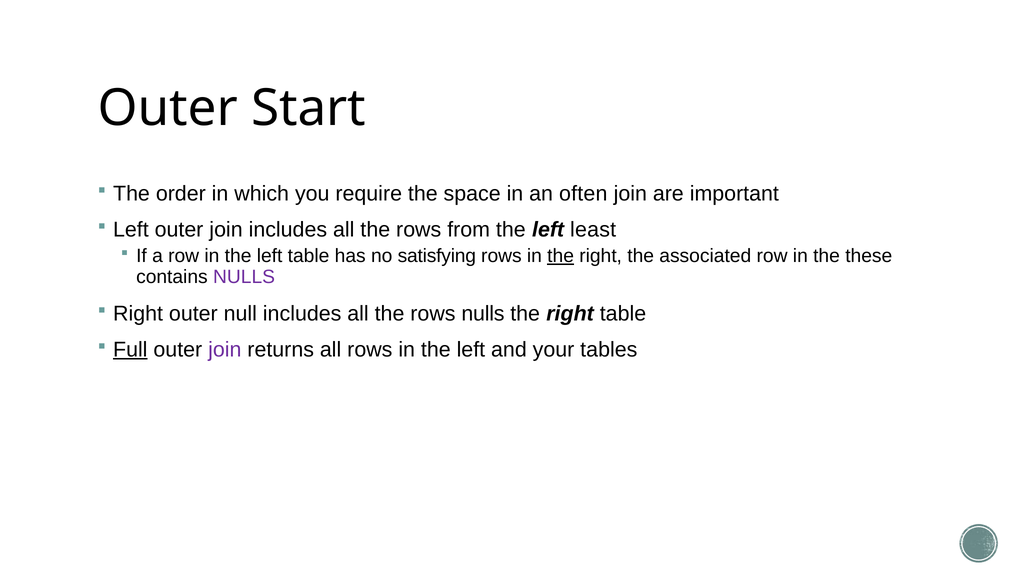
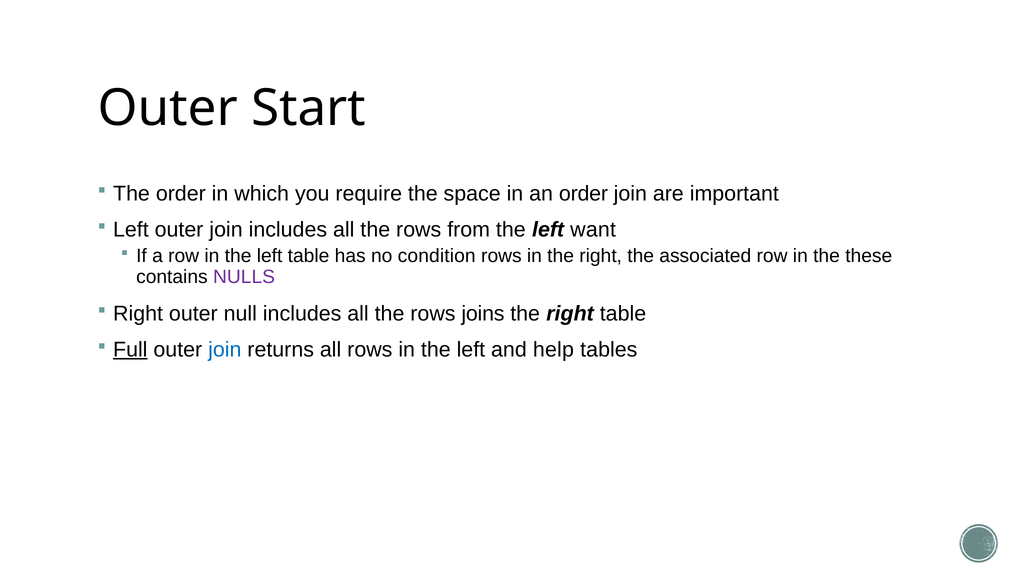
an often: often -> order
least: least -> want
satisfying: satisfying -> condition
the at (561, 256) underline: present -> none
rows nulls: nulls -> joins
join at (225, 350) colour: purple -> blue
your: your -> help
